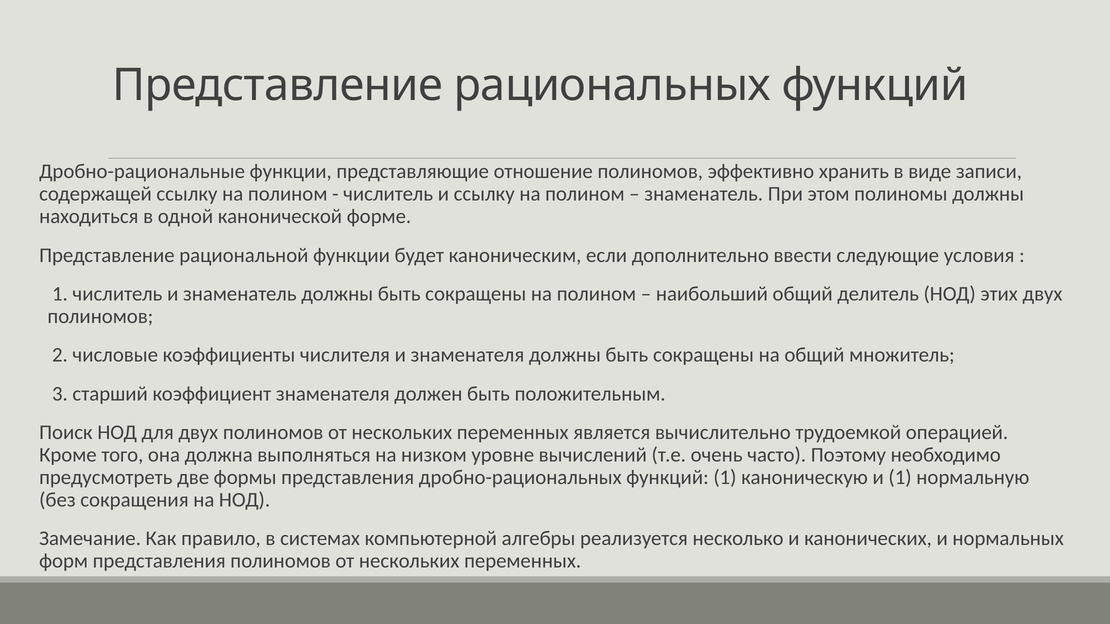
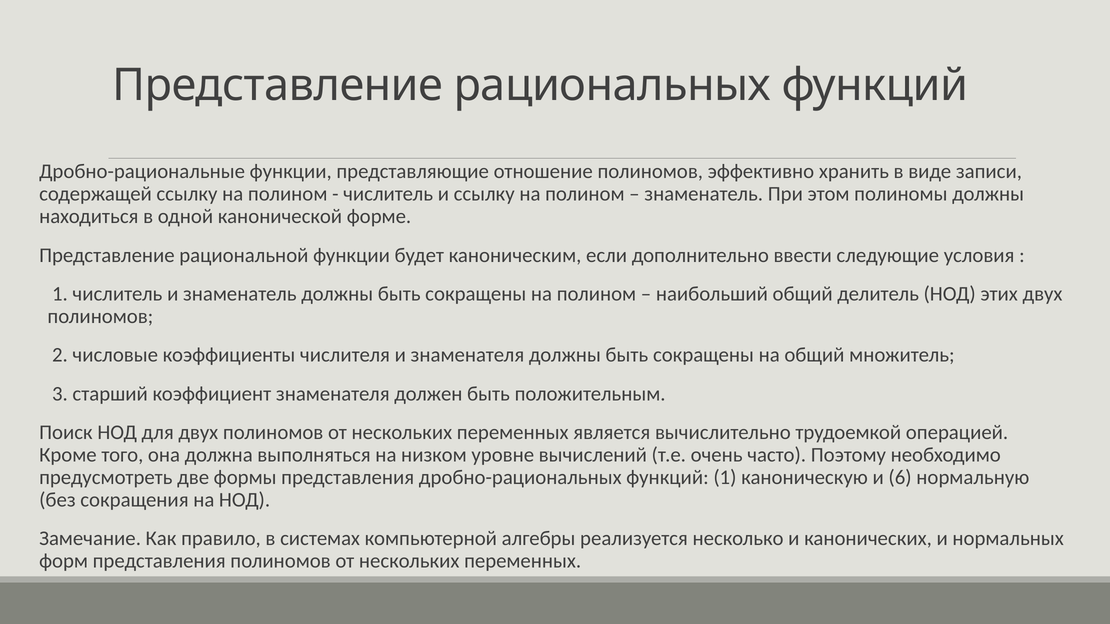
и 1: 1 -> 6
